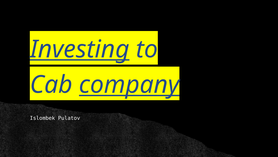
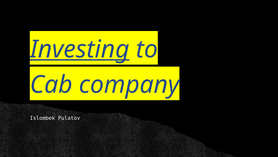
company underline: present -> none
